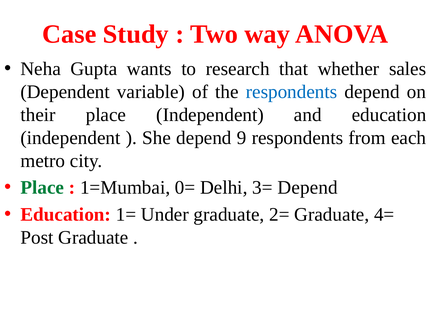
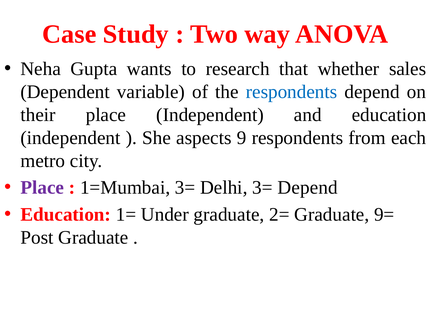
She depend: depend -> aspects
Place at (42, 188) colour: green -> purple
1=Mumbai 0=: 0= -> 3=
4=: 4= -> 9=
